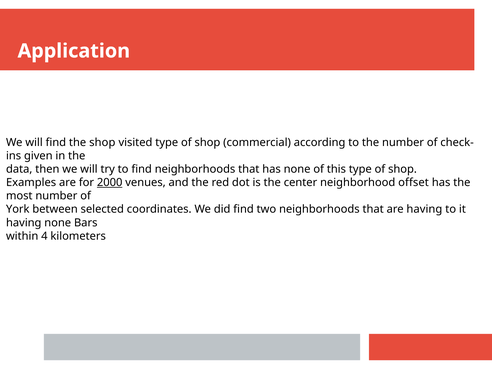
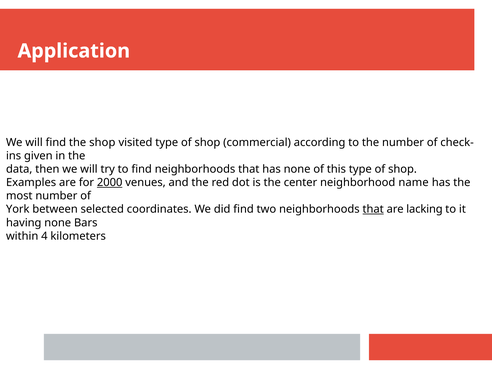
offset: offset -> name
that at (373, 209) underline: none -> present
are having: having -> lacking
